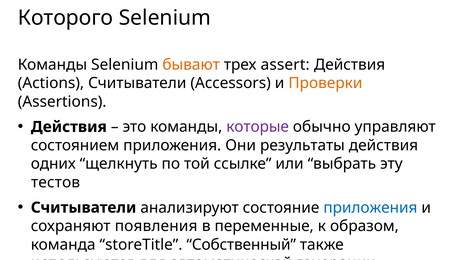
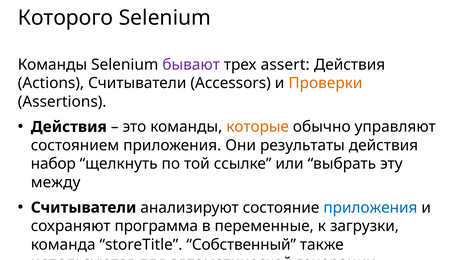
бывают colour: orange -> purple
которые colour: purple -> orange
одних: одних -> набор
тестов: тестов -> между
появления: появления -> программа
образом: образом -> загрузки
